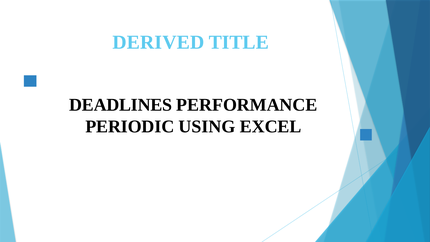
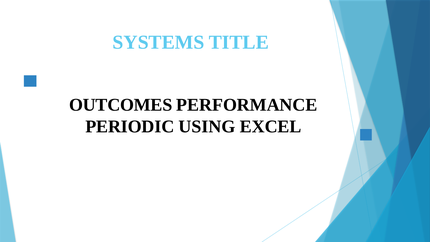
DERIVED: DERIVED -> SYSTEMS
DEADLINES: DEADLINES -> OUTCOMES
